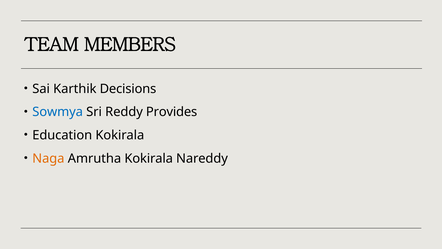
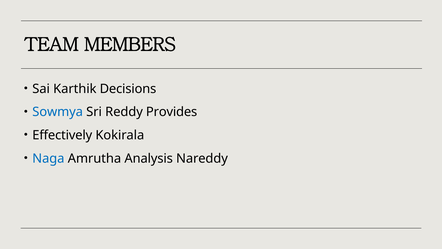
Education: Education -> Effectively
Naga colour: orange -> blue
Amrutha Kokirala: Kokirala -> Analysis
